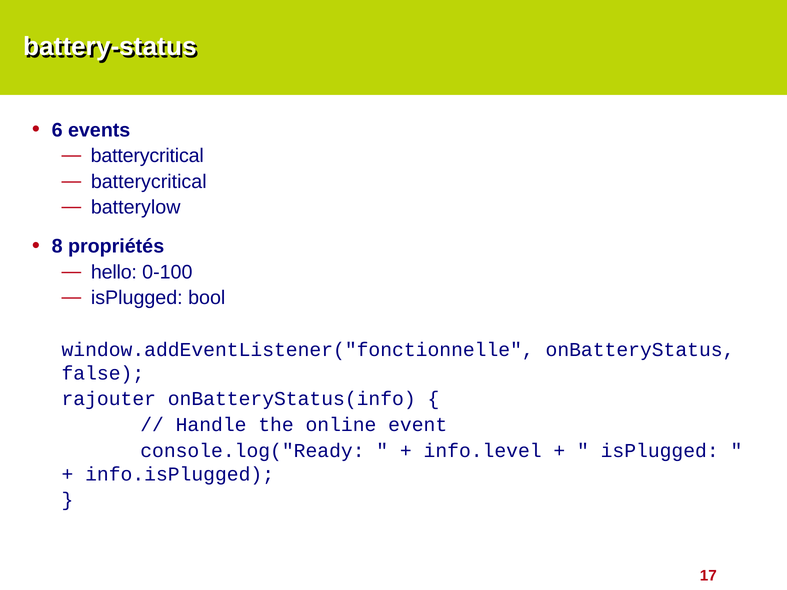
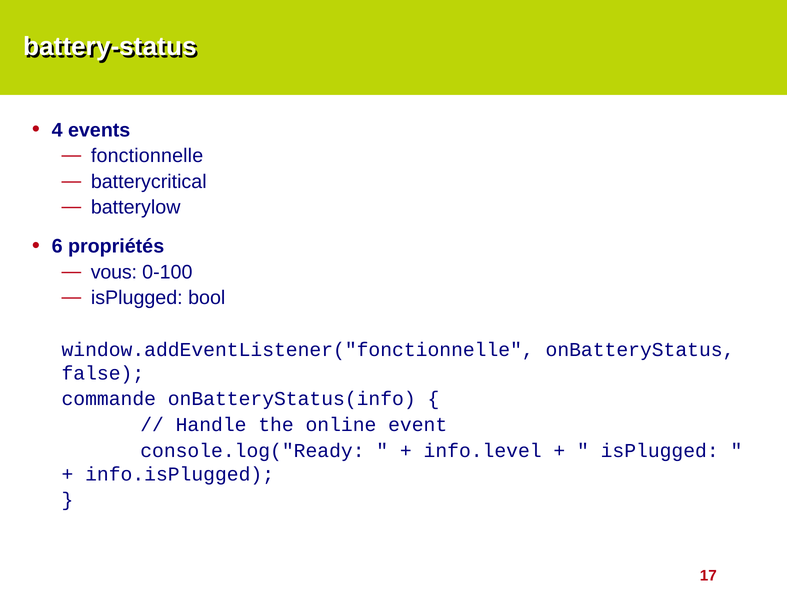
6: 6 -> 4
batterycritical at (147, 156): batterycritical -> fonctionnelle
8: 8 -> 6
hello: hello -> vous
rajouter: rajouter -> commande
